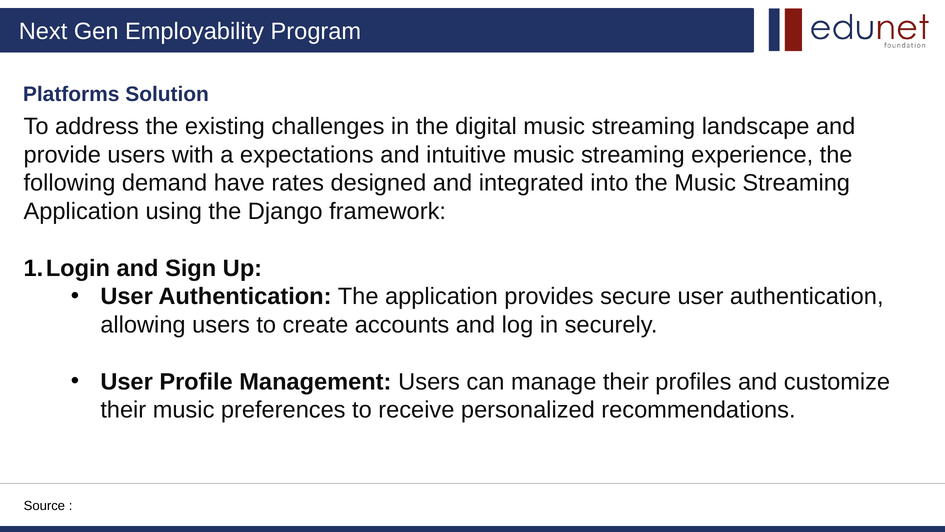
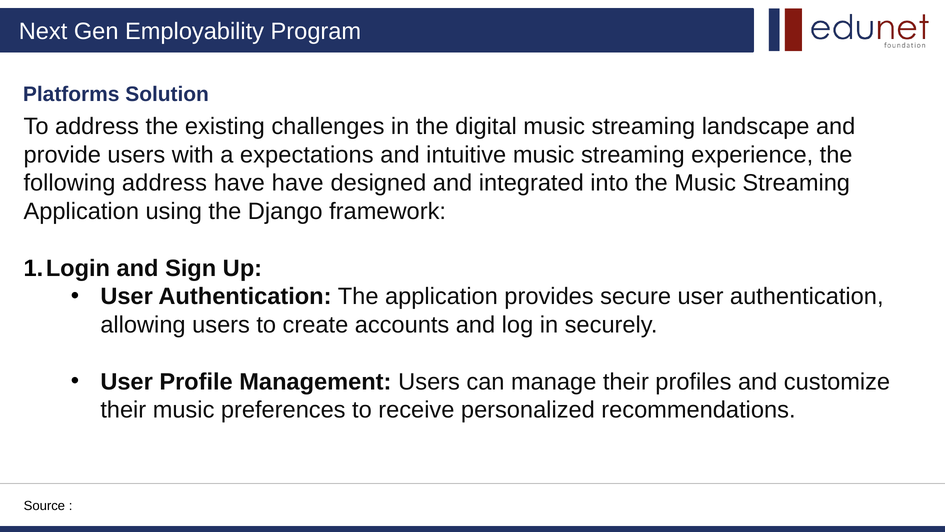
following demand: demand -> address
have rates: rates -> have
